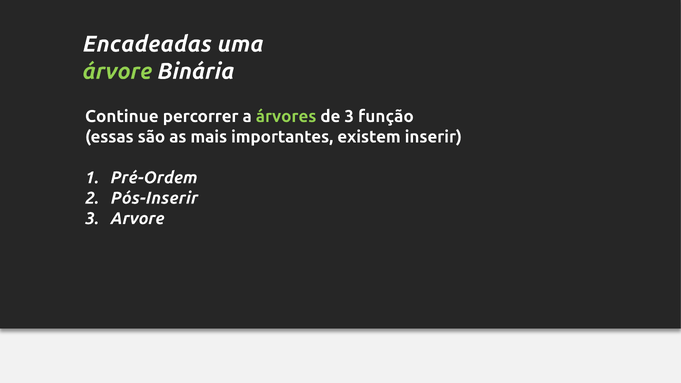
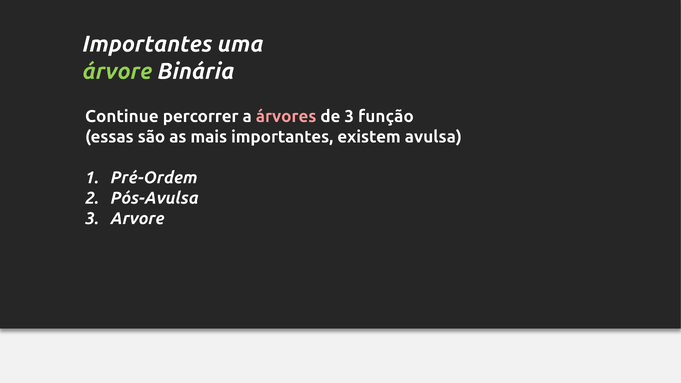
Encadeadas at (147, 44): Encadeadas -> Importantes
árvores colour: light green -> pink
inserir: inserir -> avulsa
Pós-Inserir: Pós-Inserir -> Pós-Avulsa
